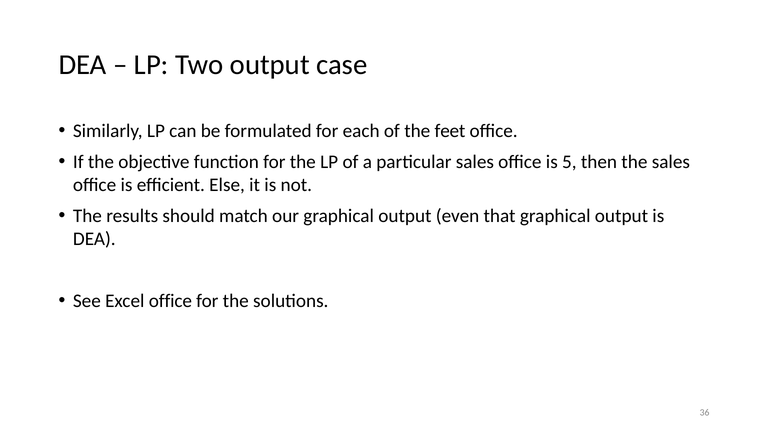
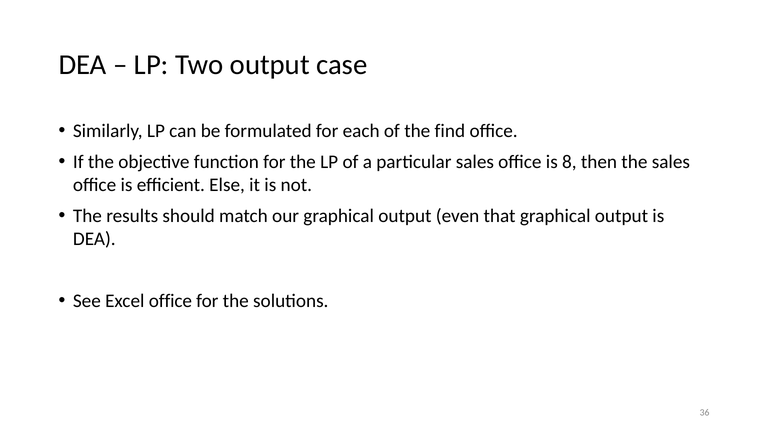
feet: feet -> find
5: 5 -> 8
